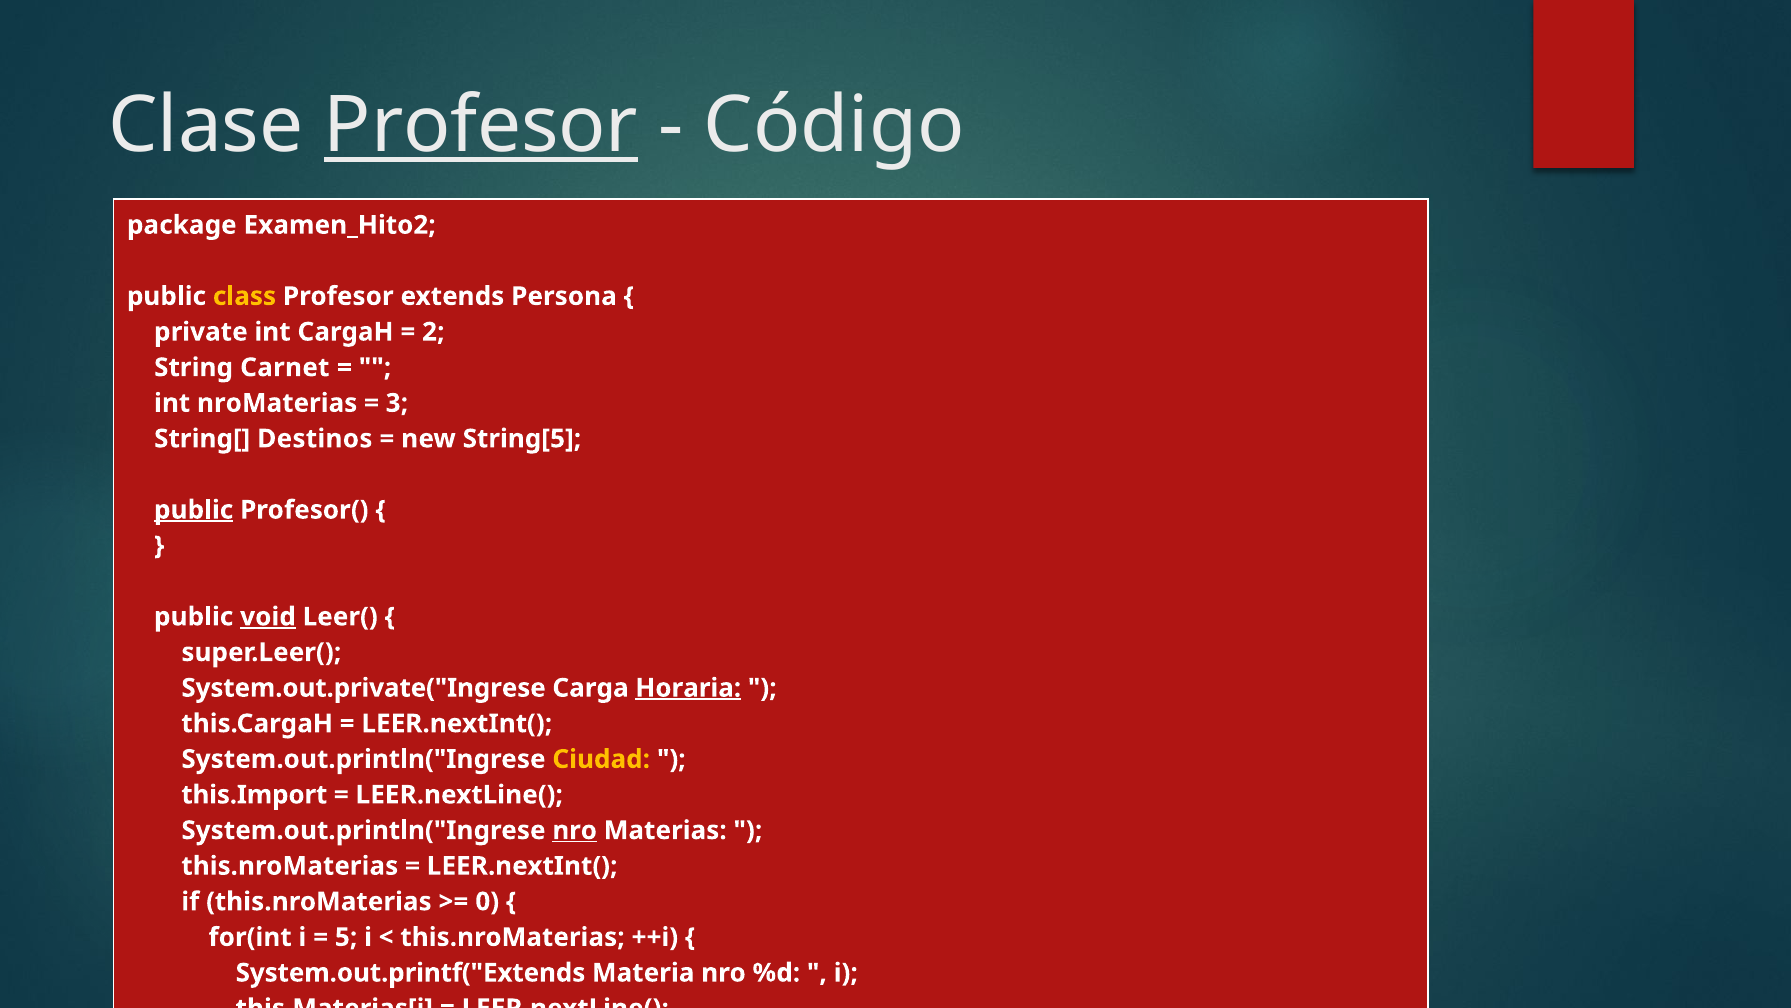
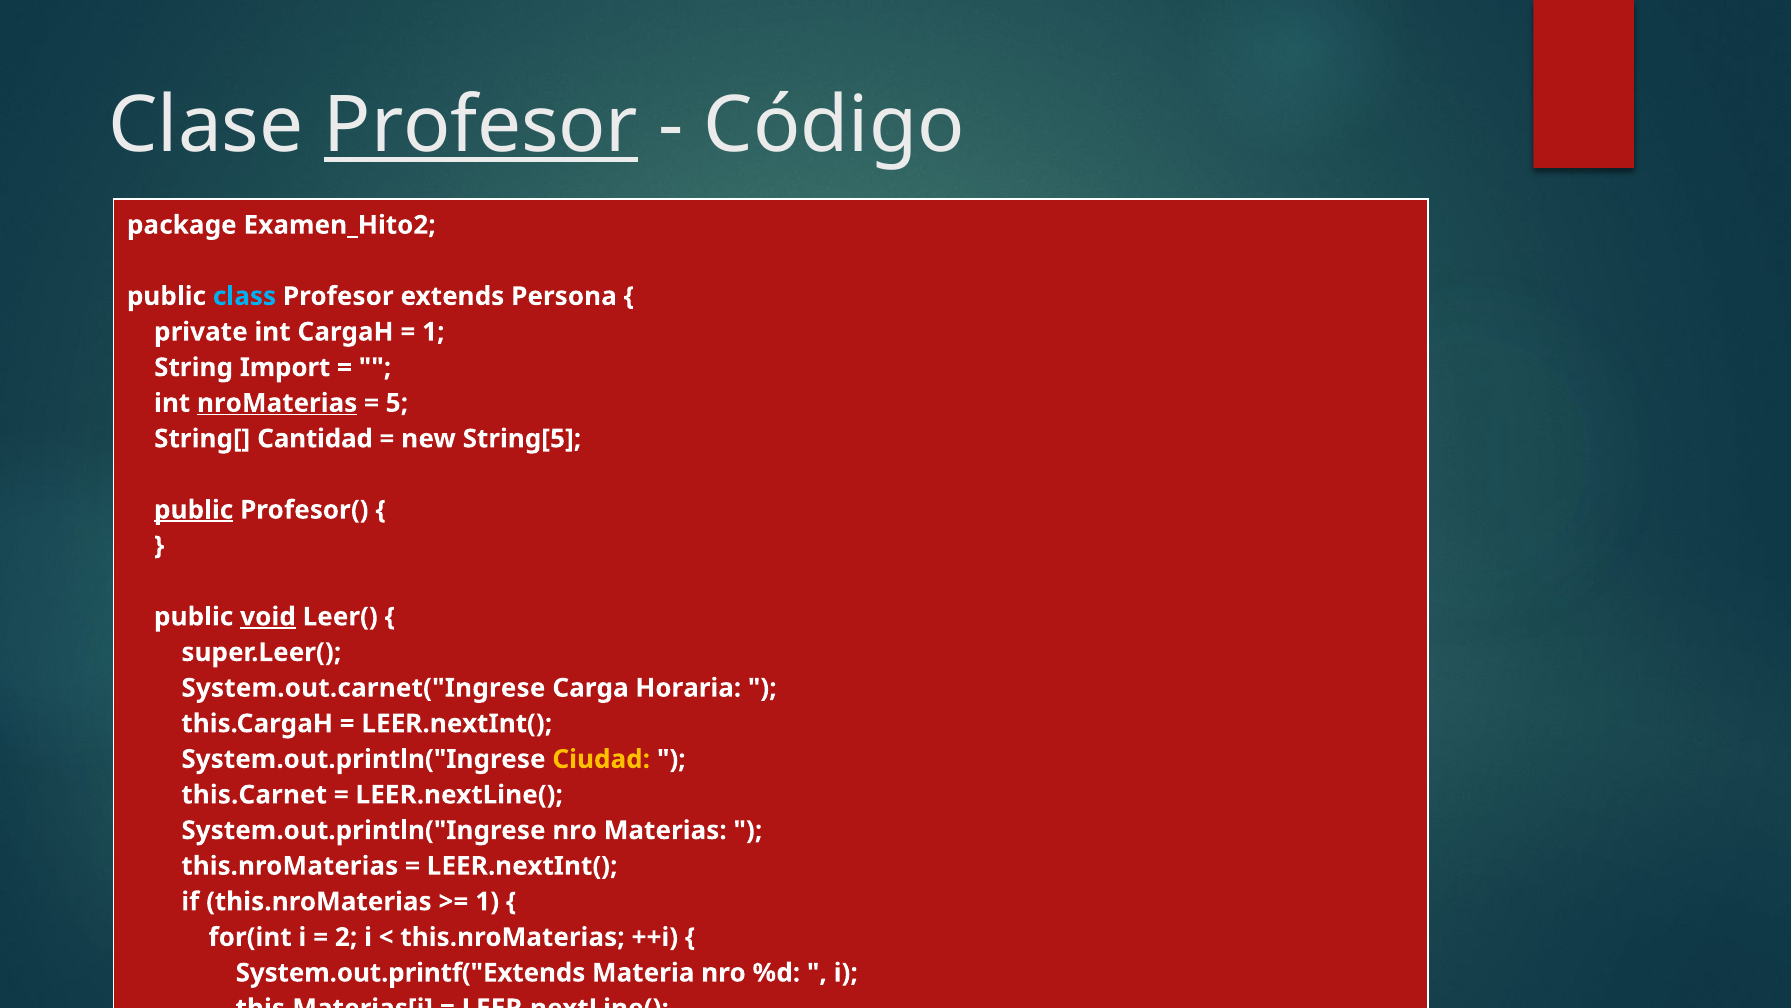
class colour: yellow -> light blue
2 at (433, 332): 2 -> 1
Carnet: Carnet -> Import
nroMaterias underline: none -> present
3 at (397, 403): 3 -> 5
String[ Destinos: Destinos -> Cantidad
System.out.private("Ingrese: System.out.private("Ingrese -> System.out.carnet("Ingrese
Horaria underline: present -> none
this.Import: this.Import -> this.Carnet
nro at (575, 830) underline: present -> none
0 at (487, 901): 0 -> 1
5: 5 -> 2
